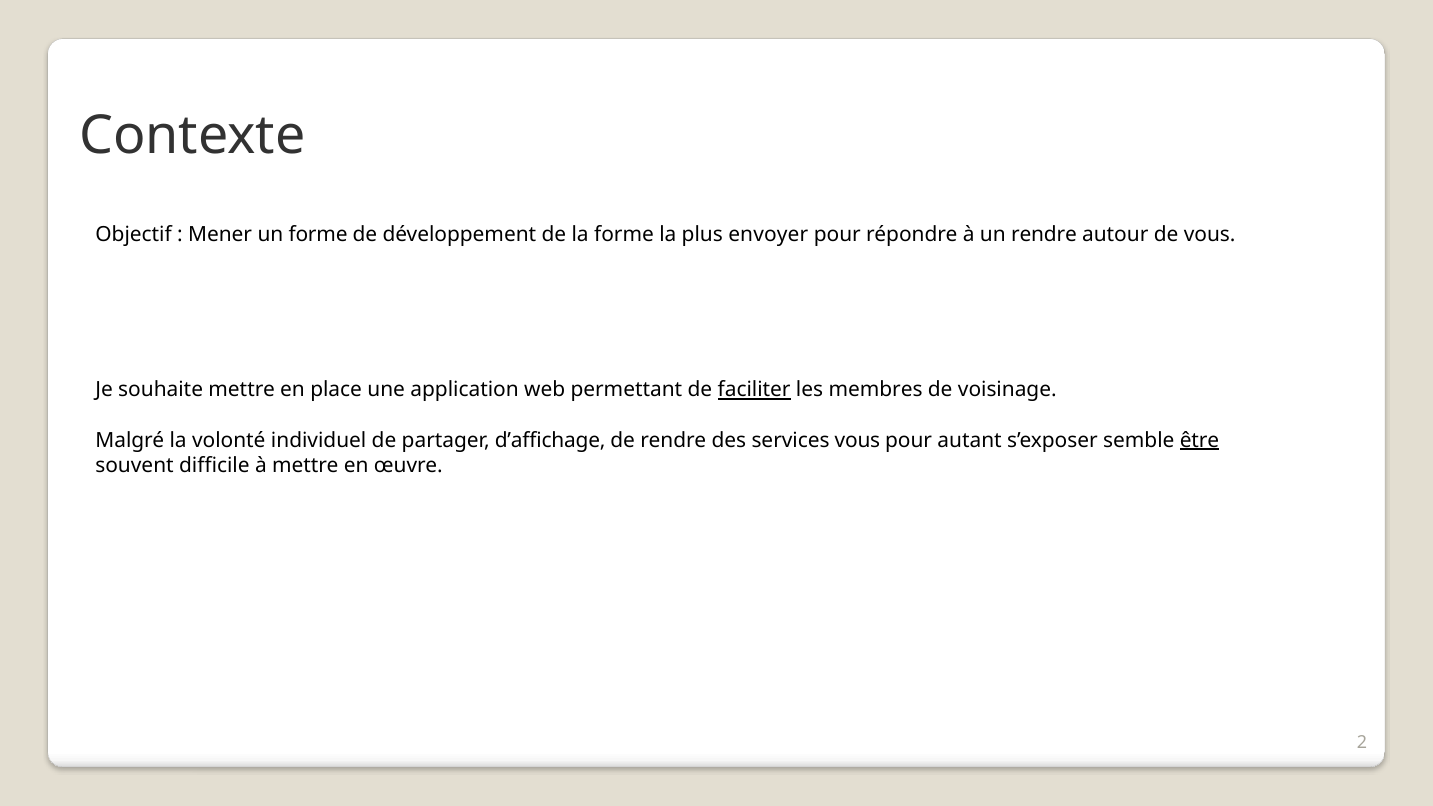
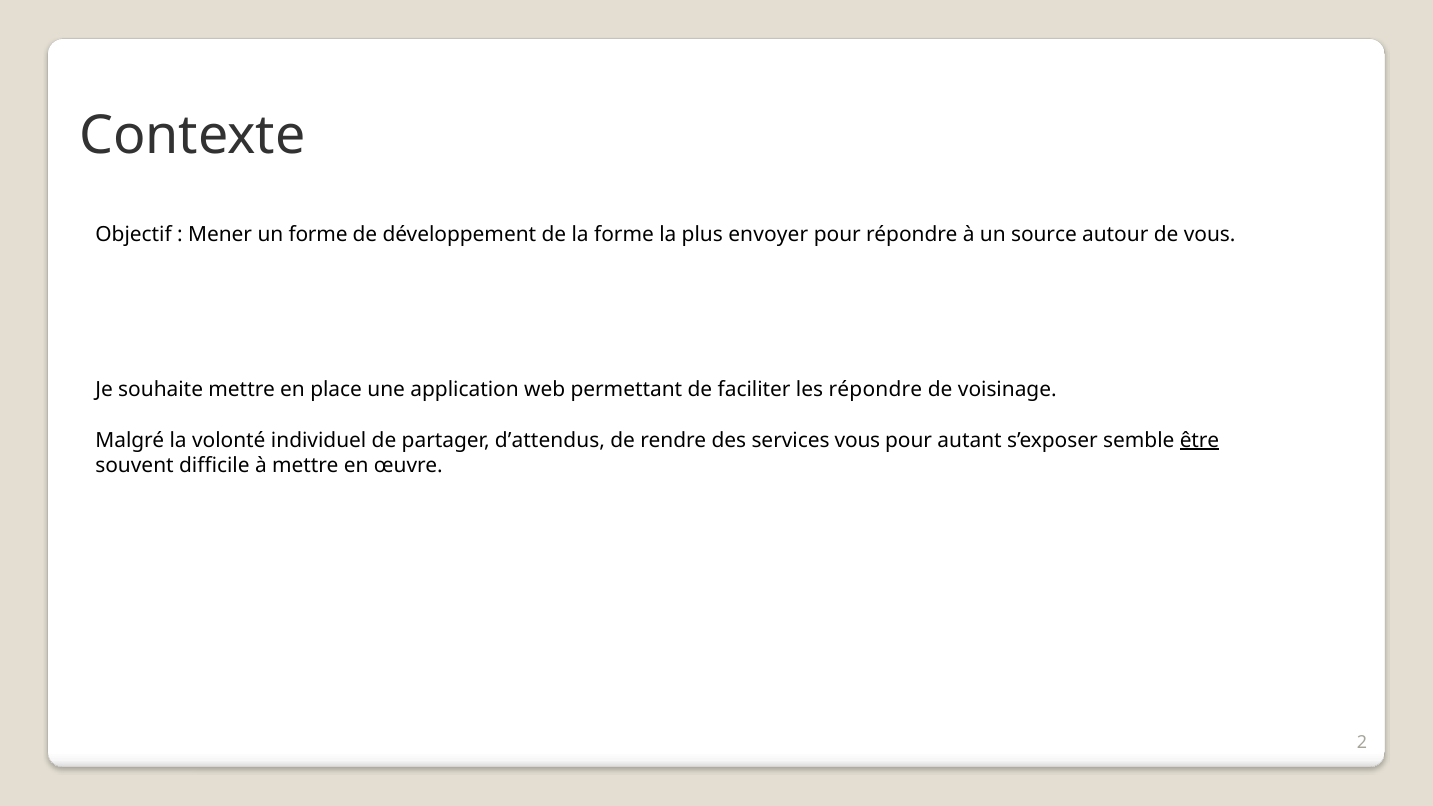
un rendre: rendre -> source
faciliter underline: present -> none
les membres: membres -> répondre
d’affichage: d’affichage -> d’attendus
